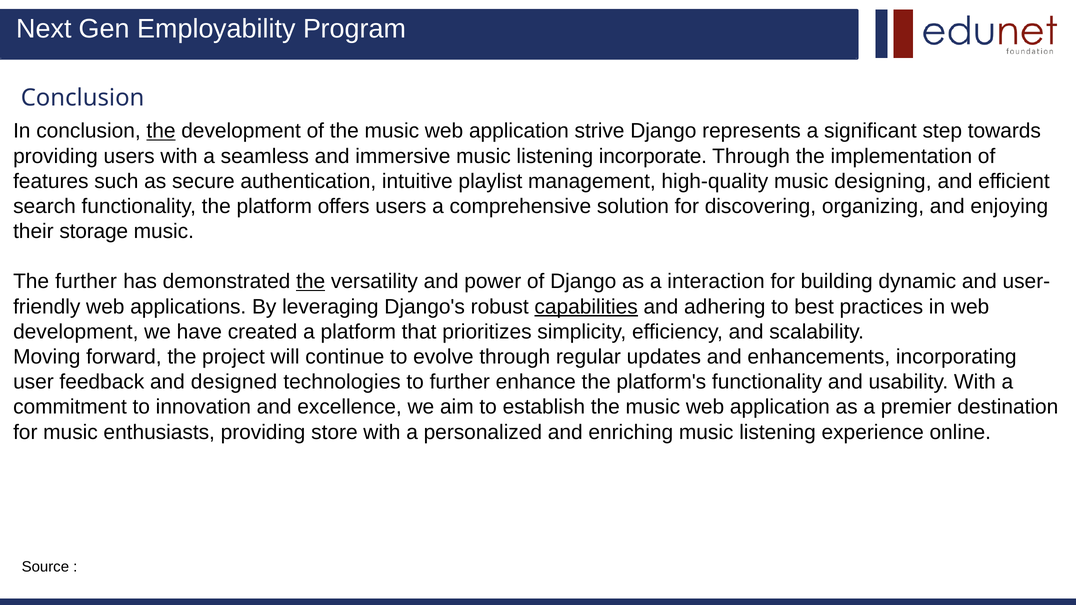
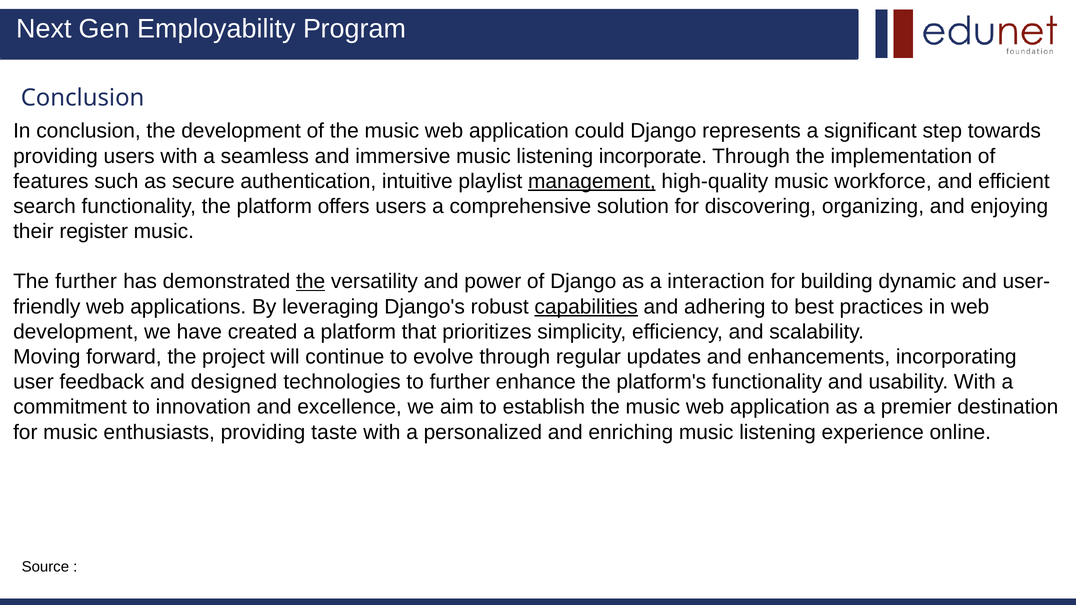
the at (161, 131) underline: present -> none
strive: strive -> could
management underline: none -> present
designing: designing -> workforce
storage: storage -> register
store: store -> taste
